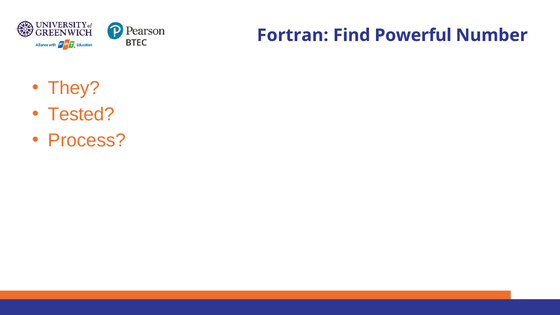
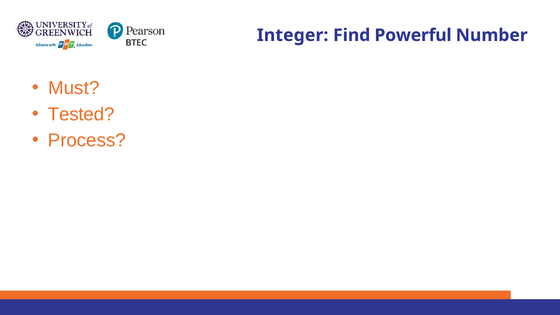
Fortran: Fortran -> Integer
They: They -> Must
